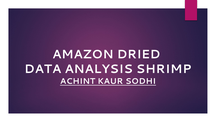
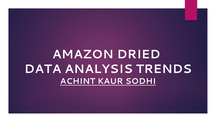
SHRIMP: SHRIMP -> TRENDS
